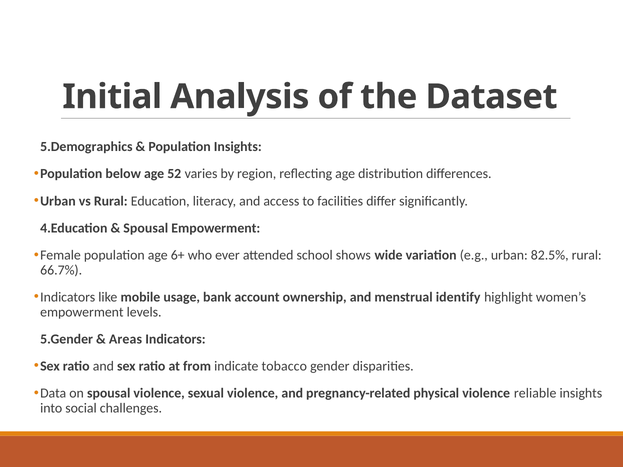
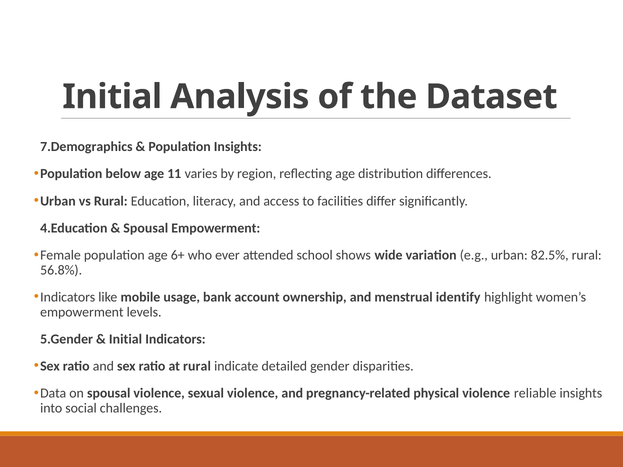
5.Demographics: 5.Demographics -> 7.Demographics
52: 52 -> 11
66.7%: 66.7% -> 56.8%
Areas at (125, 339): Areas -> Initial
at from: from -> rural
tobacco: tobacco -> detailed
